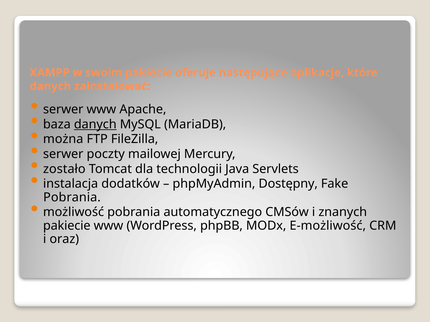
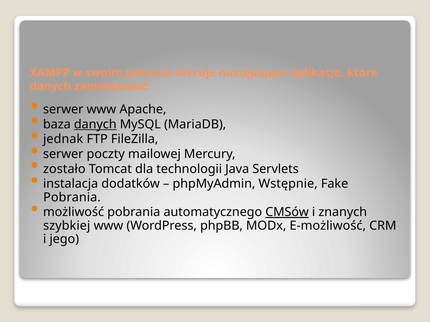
można: można -> jednak
Dostępny: Dostępny -> Wstępnie
CMSów underline: none -> present
pakiecie at (67, 226): pakiecie -> szybkiej
oraz: oraz -> jego
